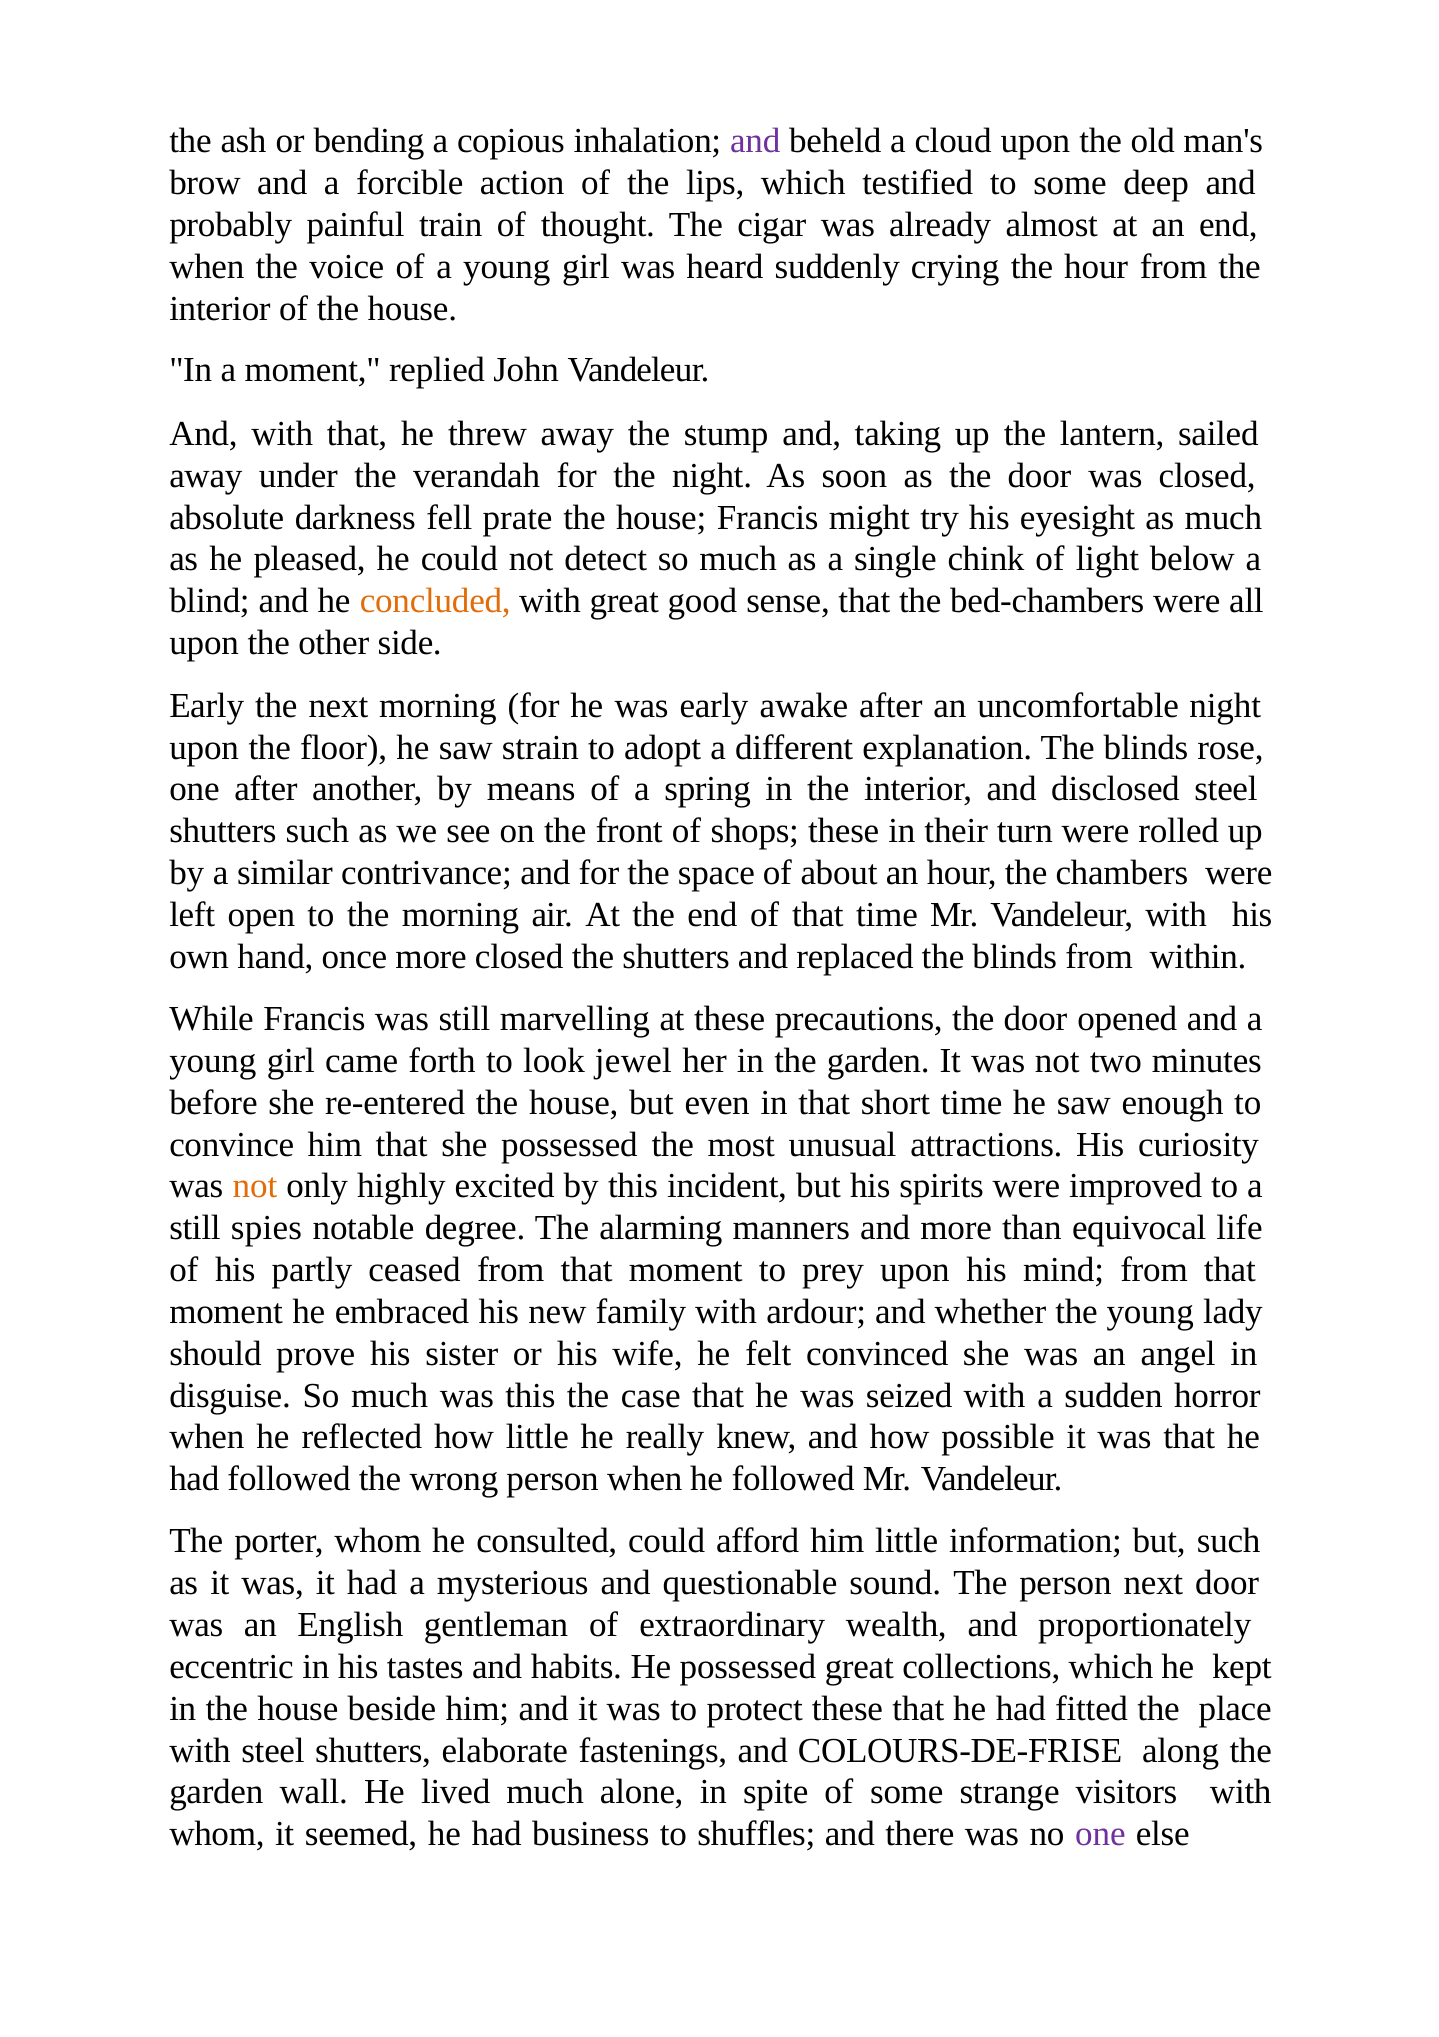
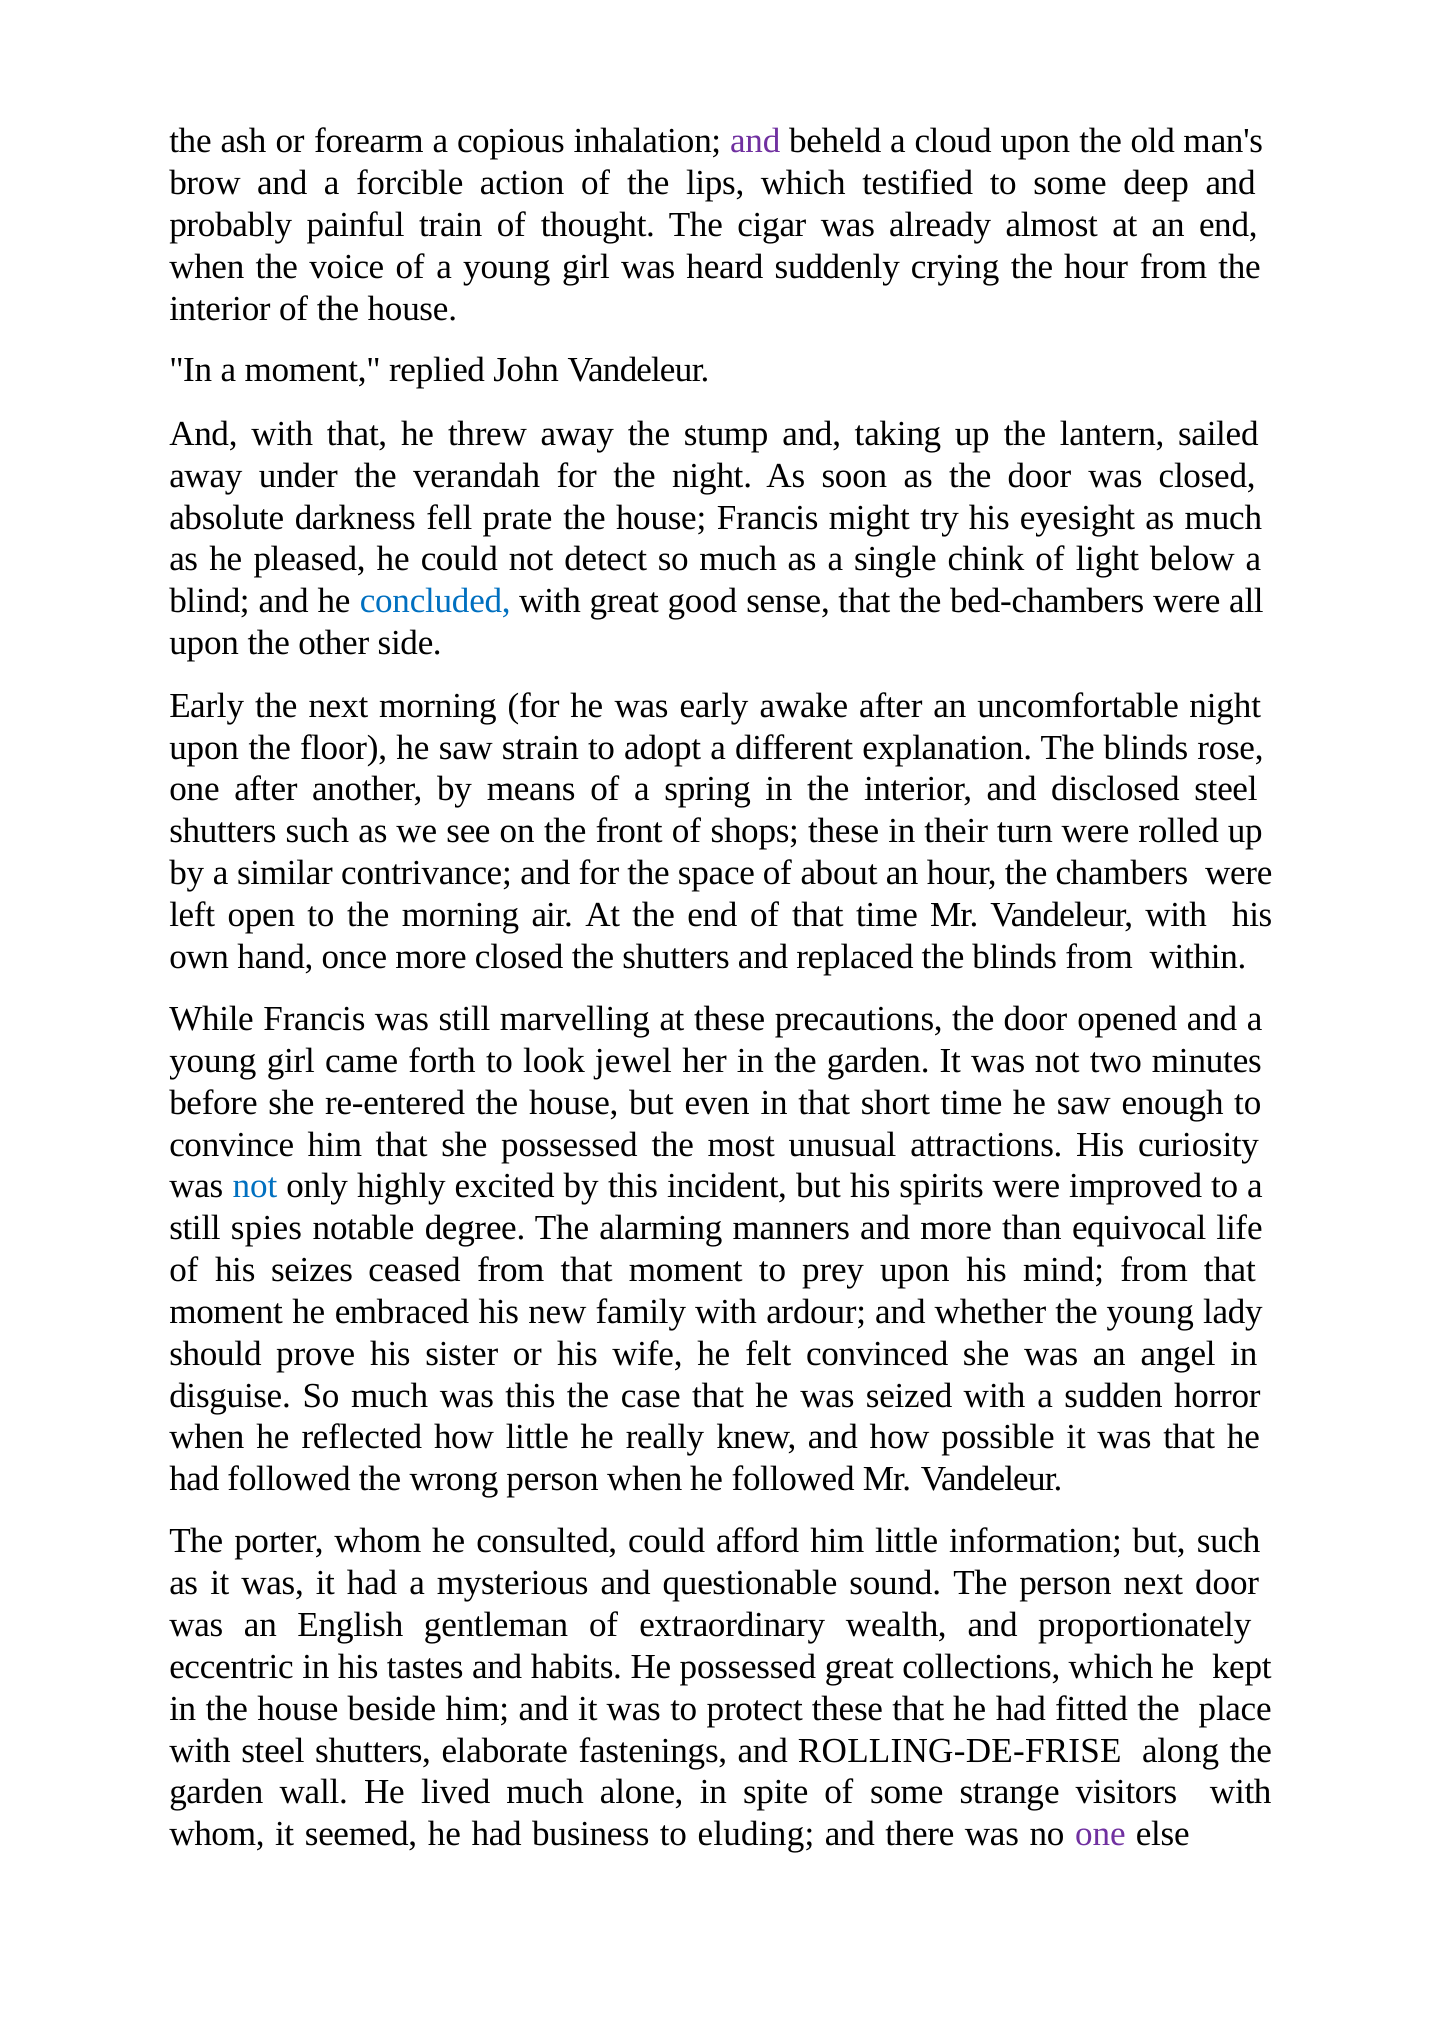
bending: bending -> forearm
concluded colour: orange -> blue
not at (255, 1186) colour: orange -> blue
partly: partly -> seizes
COLOURS-DE-FRISE: COLOURS-DE-FRISE -> ROLLING-DE-FRISE
shuffles: shuffles -> eluding
